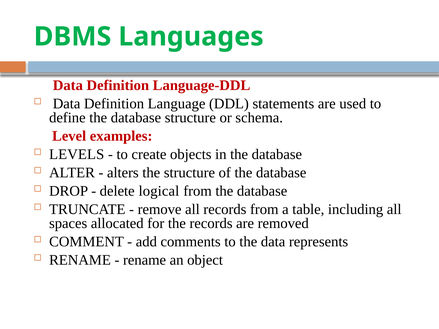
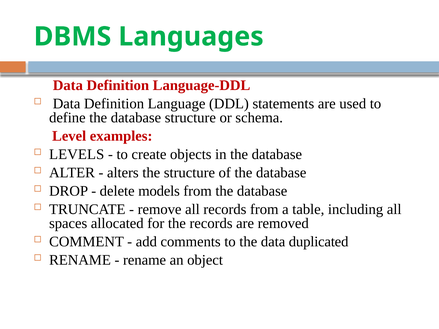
logical: logical -> models
represents: represents -> duplicated
